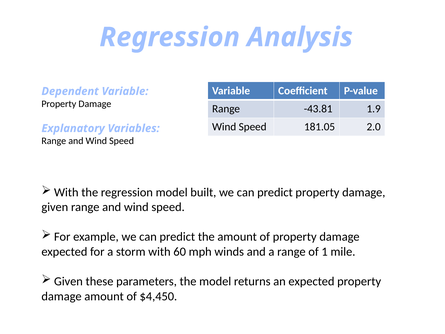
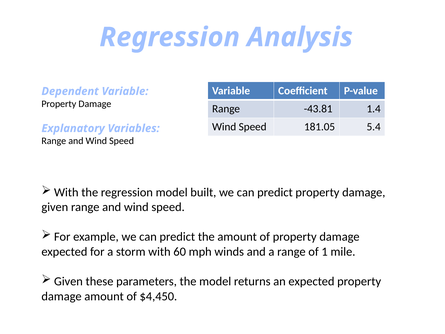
1.9: 1.9 -> 1.4
2.0: 2.0 -> 5.4
